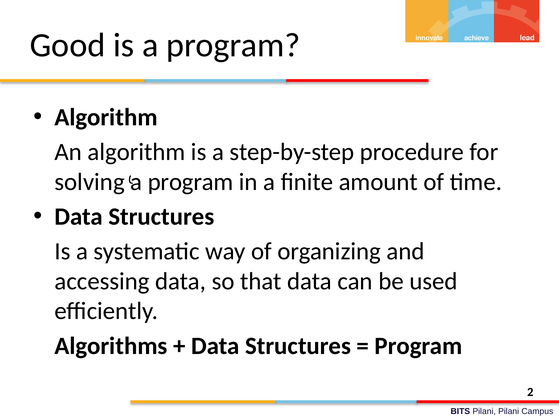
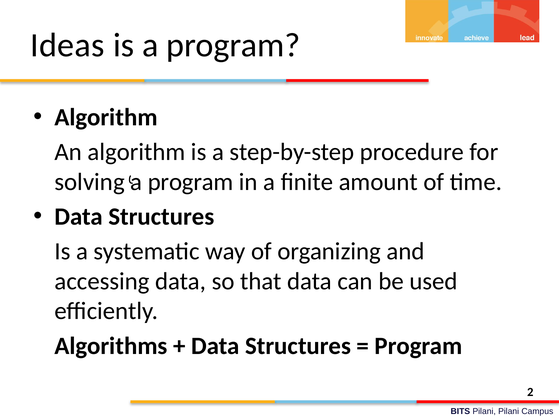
Good: Good -> Ideas
